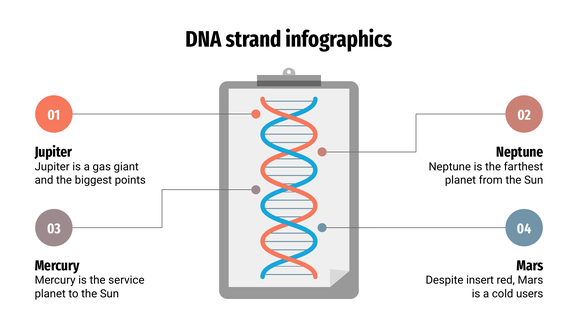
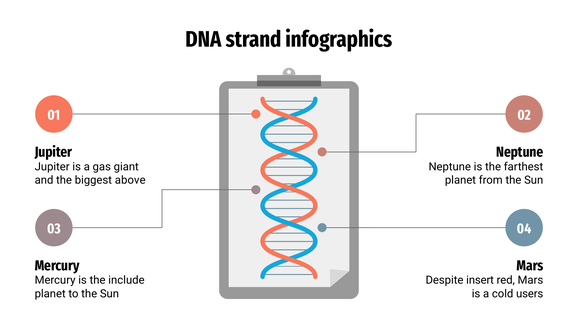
points: points -> above
service: service -> include
